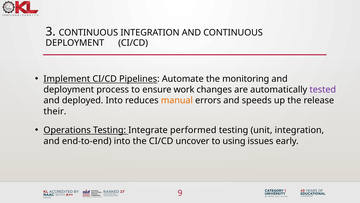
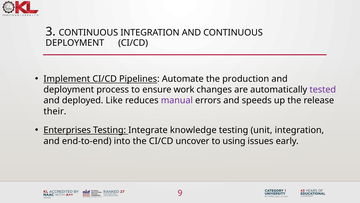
monitoring: monitoring -> production
deployed Into: Into -> Like
manual colour: orange -> purple
Operations: Operations -> Enterprises
performed: performed -> knowledge
